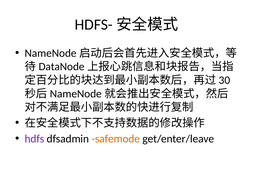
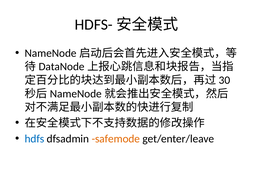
hdfs colour: purple -> blue
